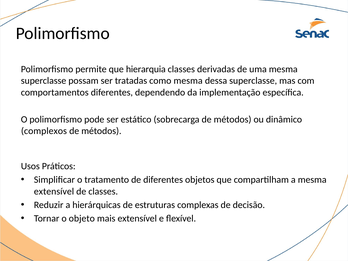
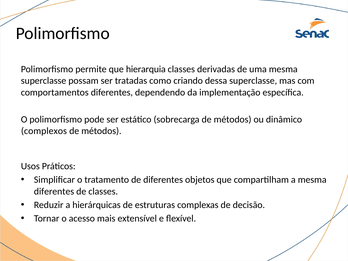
como mesma: mesma -> criando
extensível at (54, 191): extensível -> diferentes
objeto: objeto -> acesso
